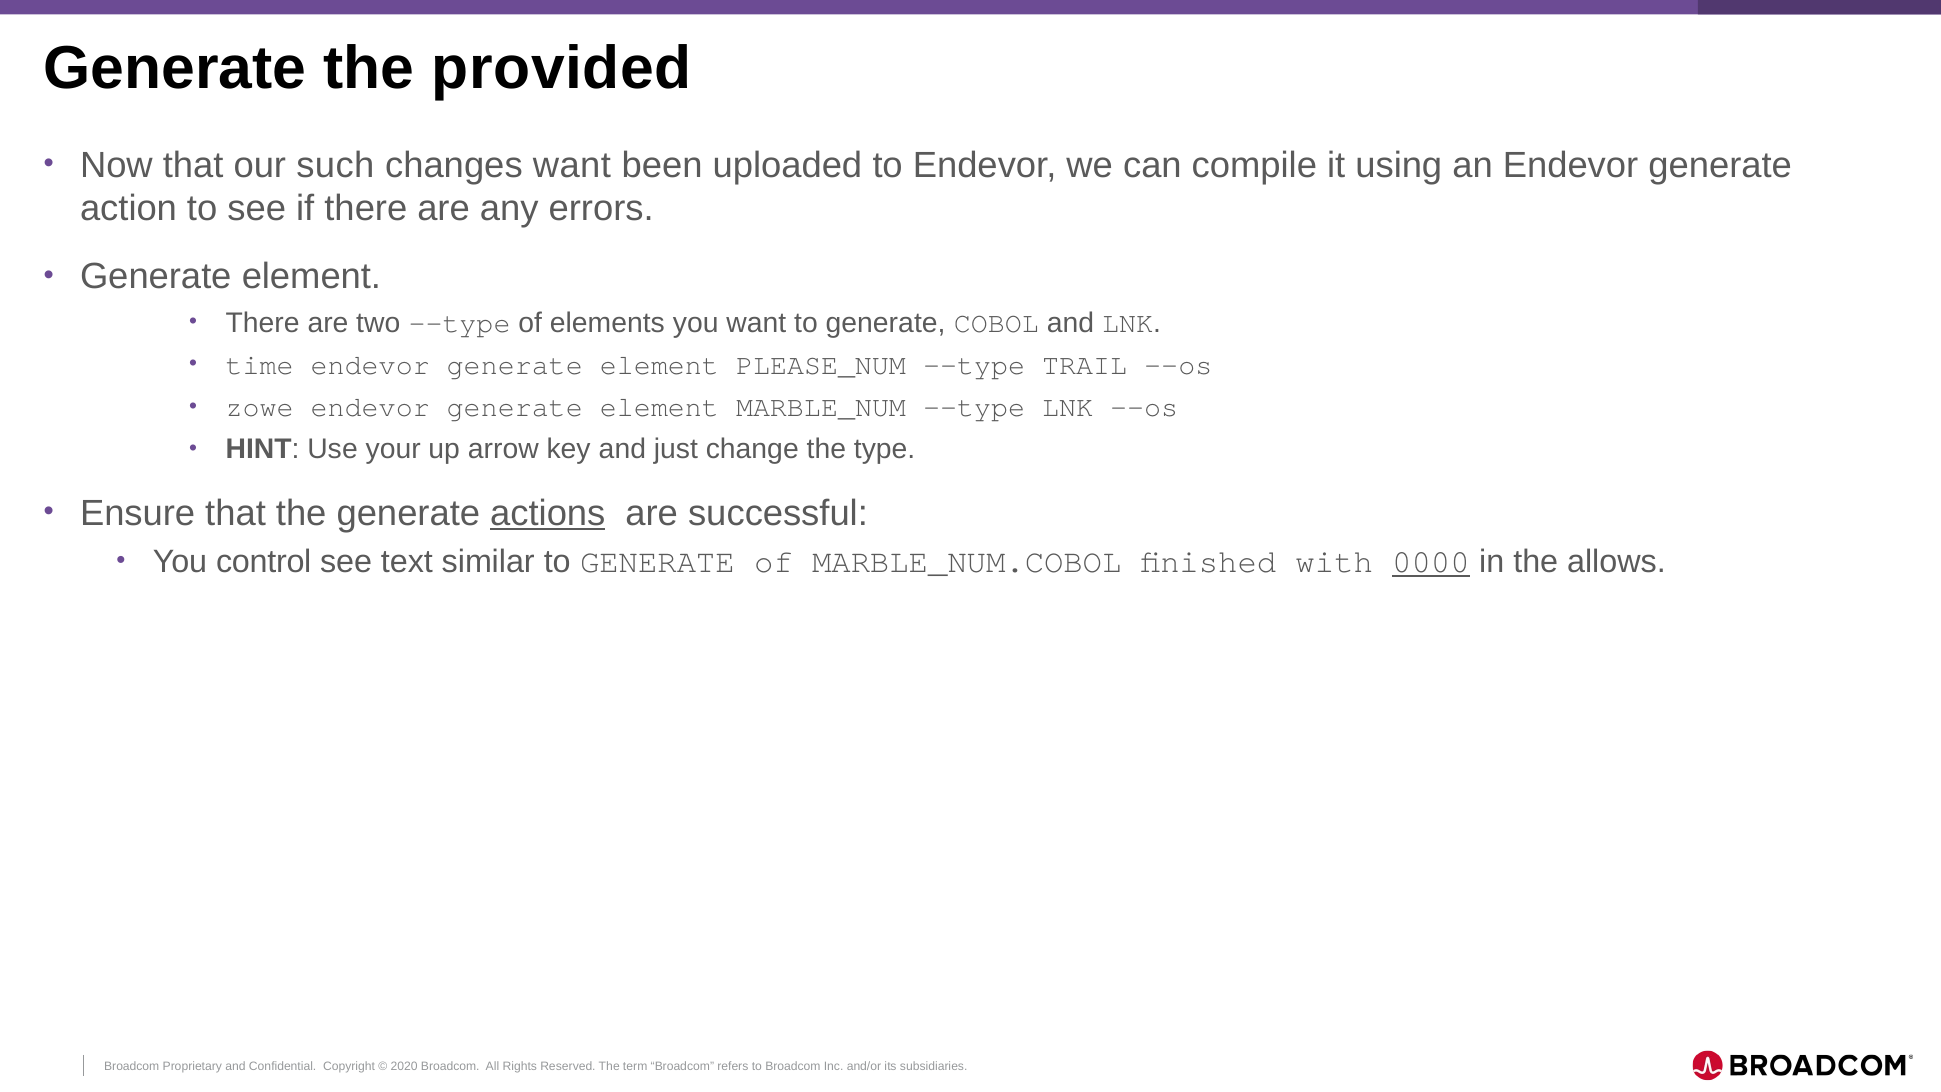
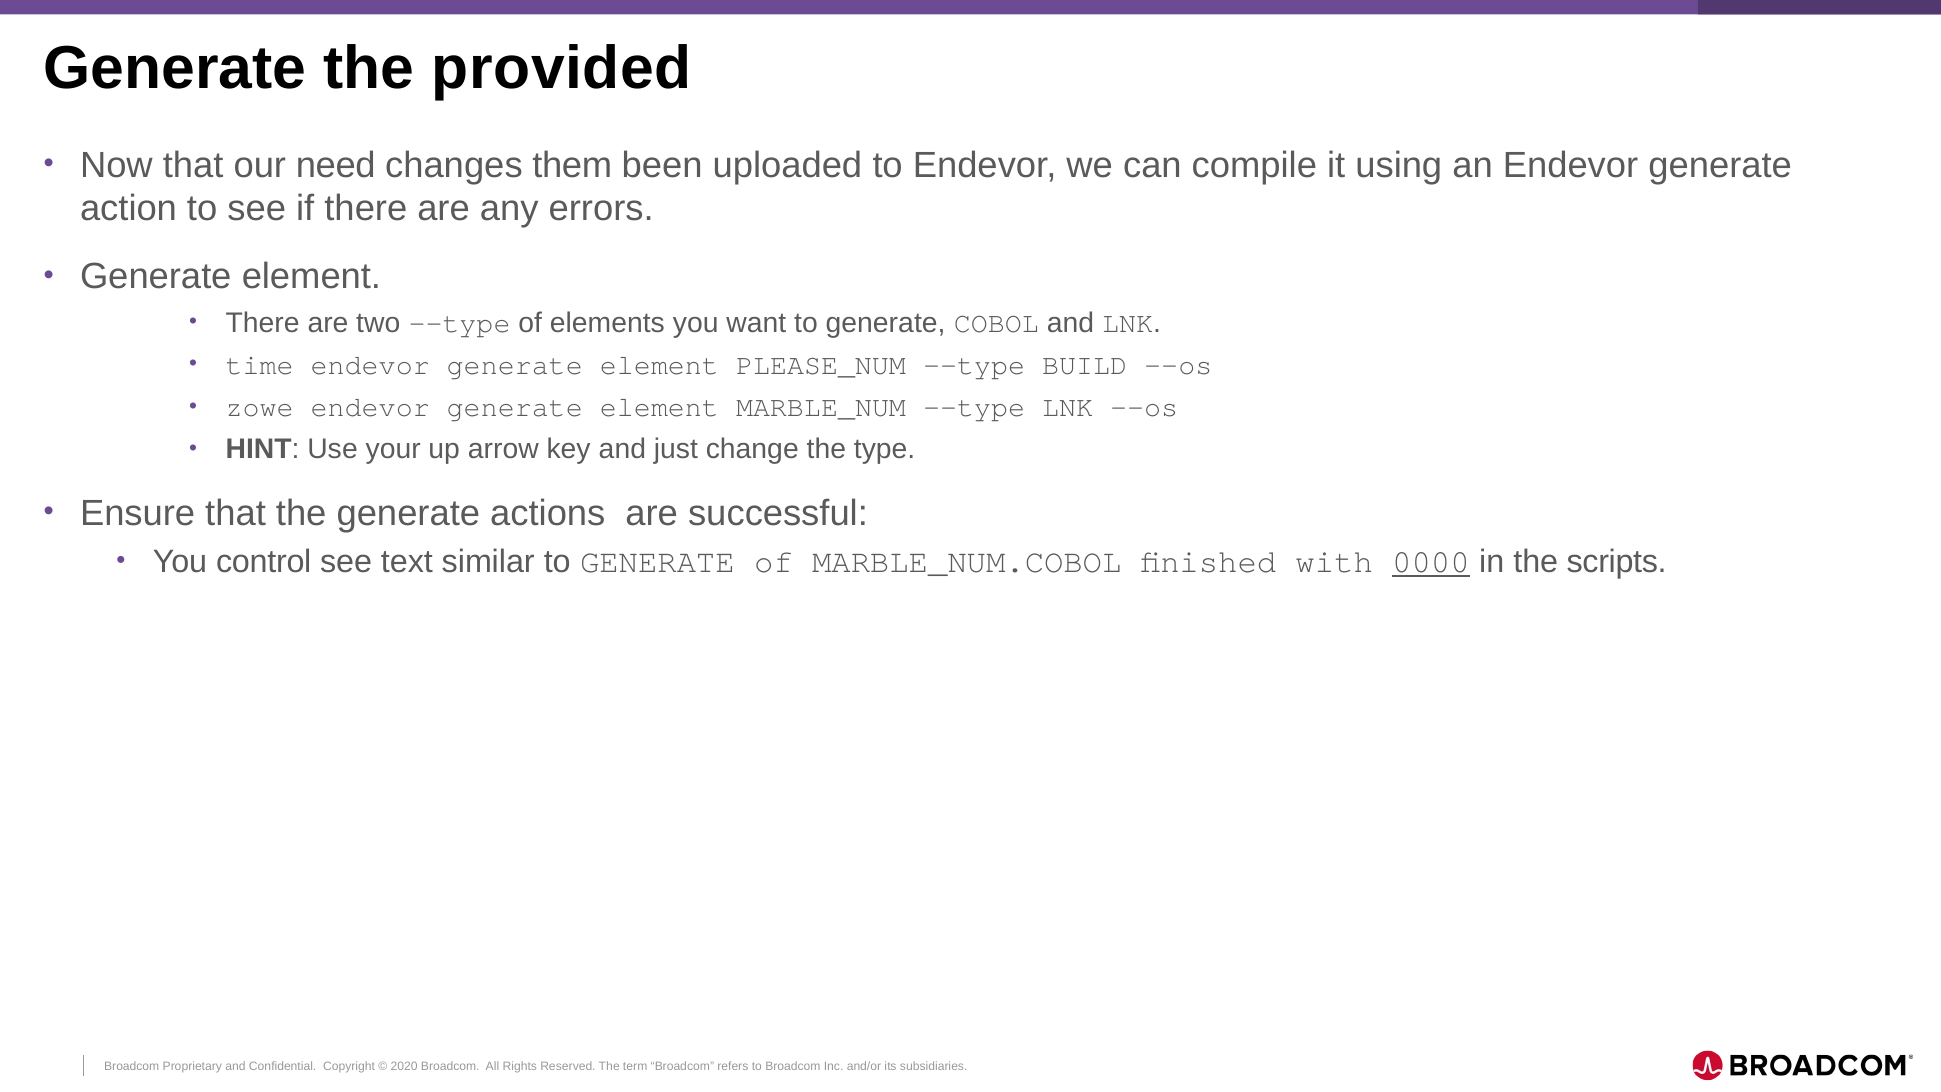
such: such -> need
changes want: want -> them
TRAIL: TRAIL -> BUILD
actions underline: present -> none
allows: allows -> scripts
